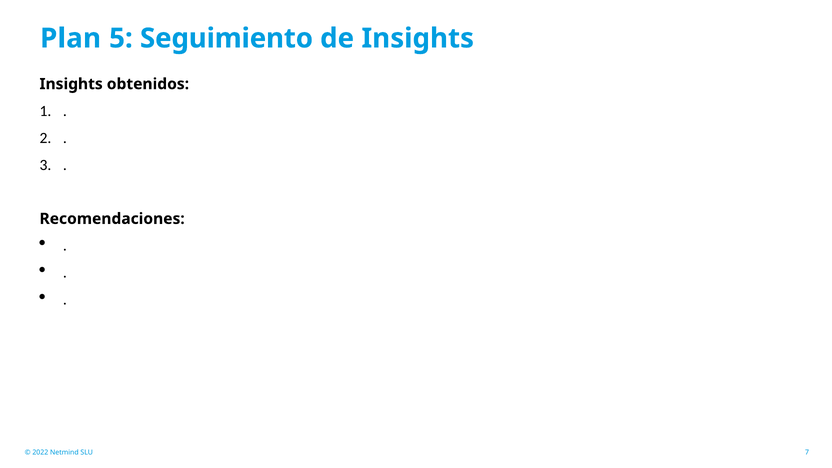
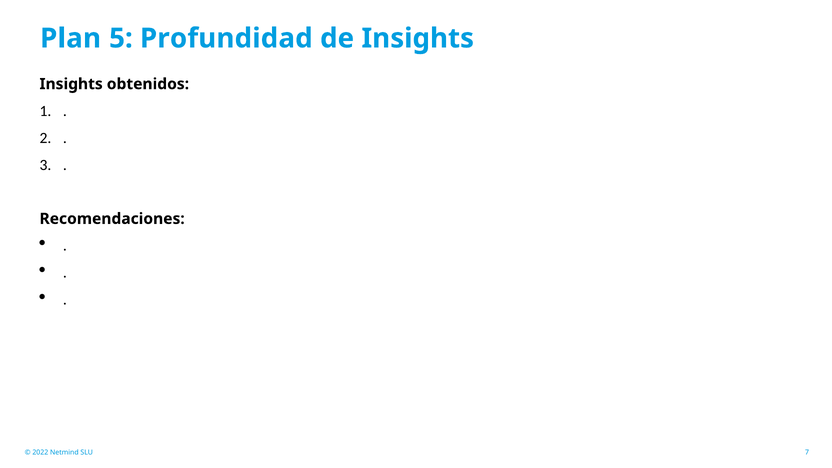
Seguimiento: Seguimiento -> Profundidad
